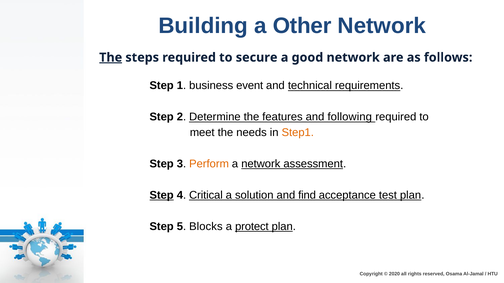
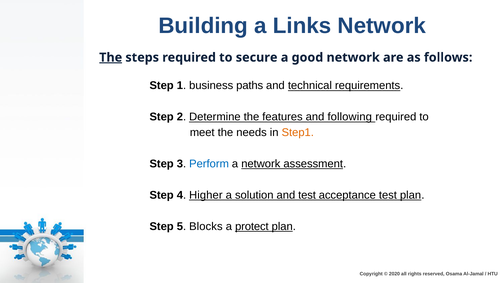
Other: Other -> Links
event: event -> paths
Perform colour: orange -> blue
Step at (162, 196) underline: present -> none
Critical: Critical -> Higher
and find: find -> test
